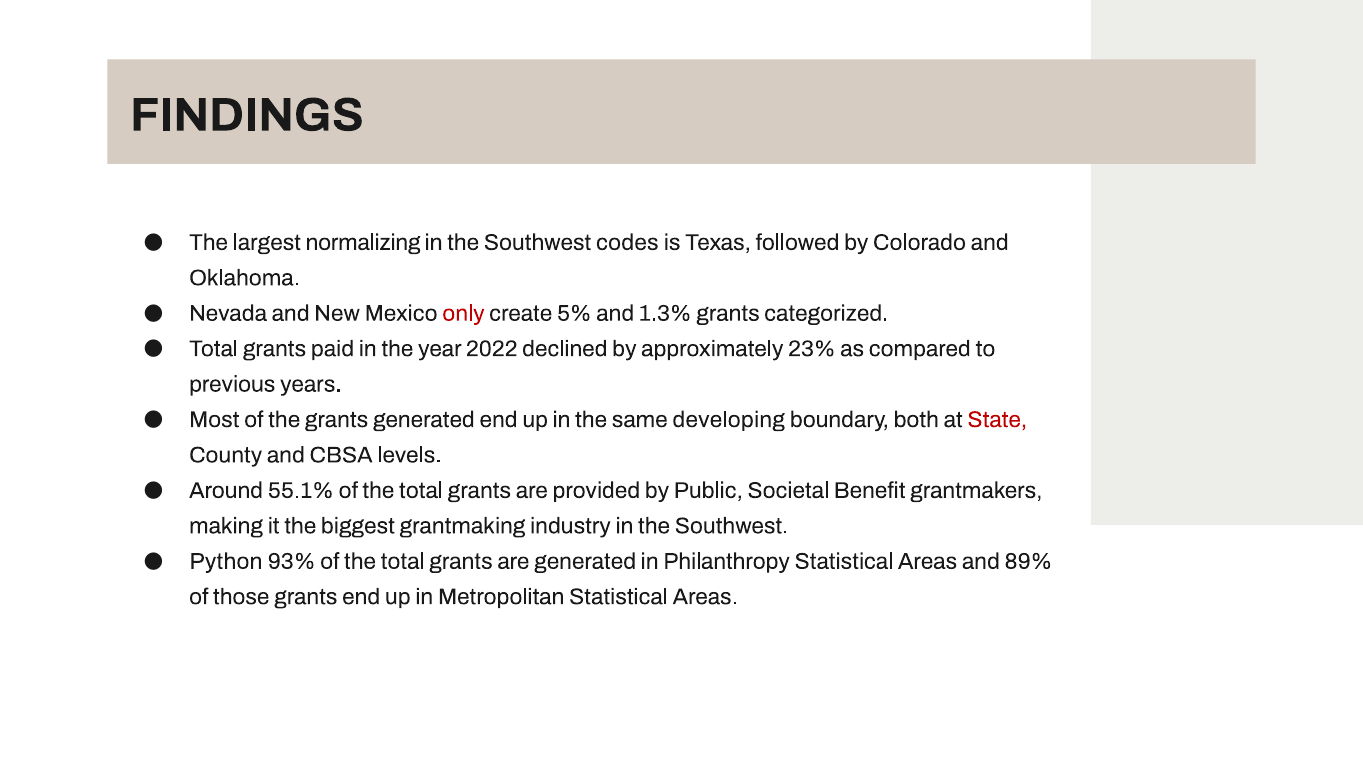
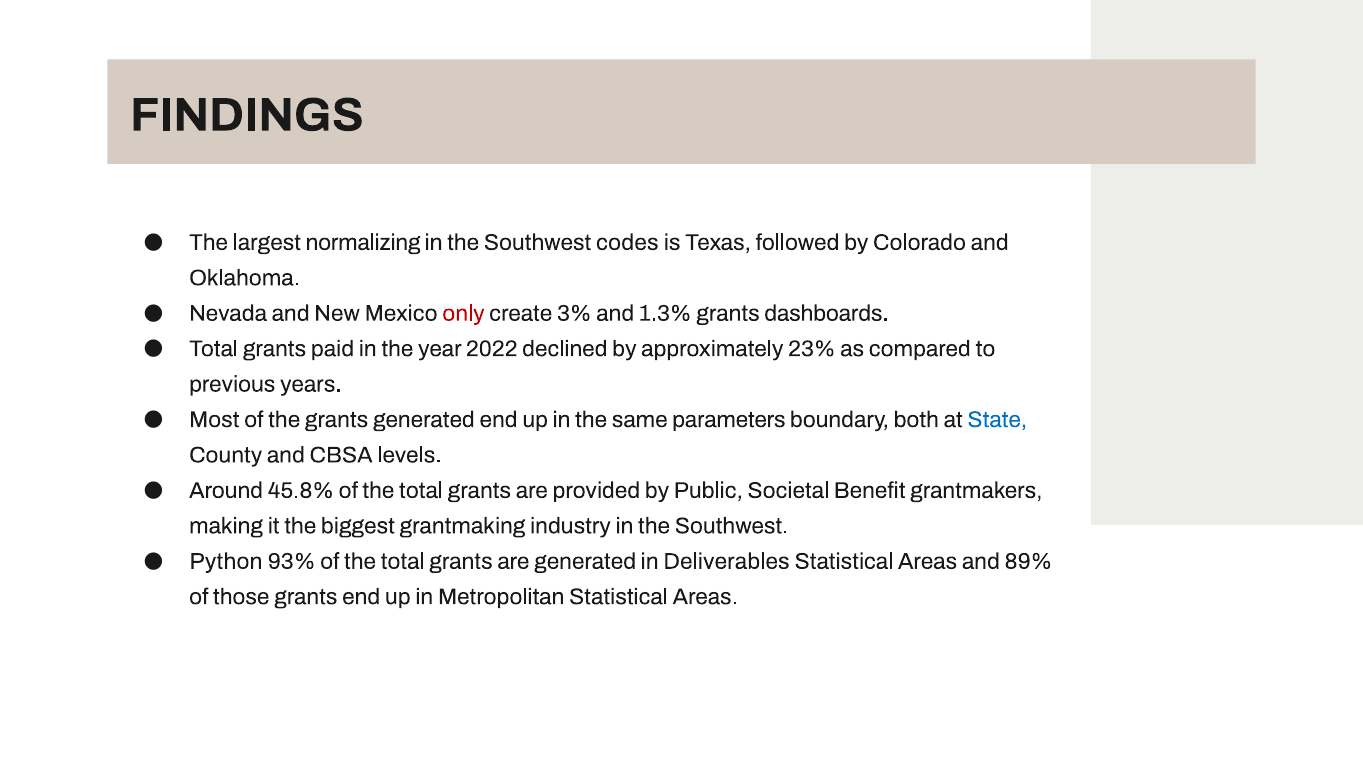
5%: 5% -> 3%
categorized: categorized -> dashboards
developing: developing -> parameters
State colour: red -> blue
55.1%: 55.1% -> 45.8%
Philanthropy: Philanthropy -> Deliverables
